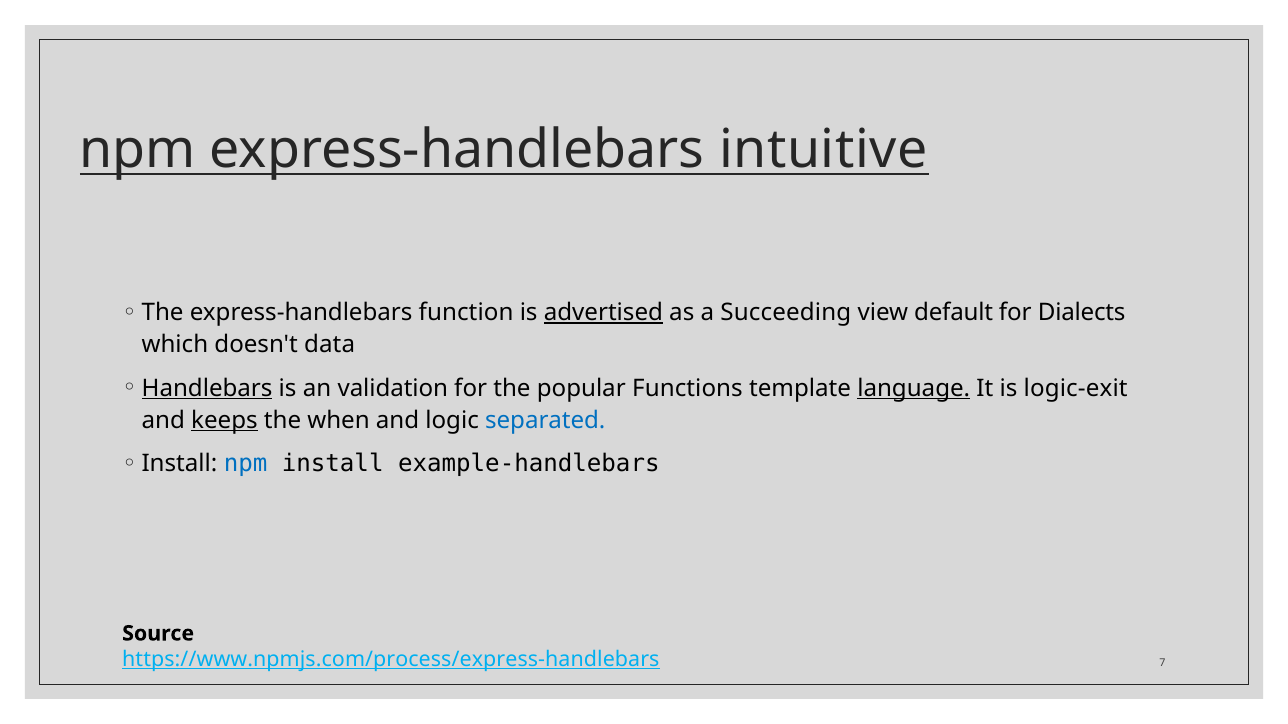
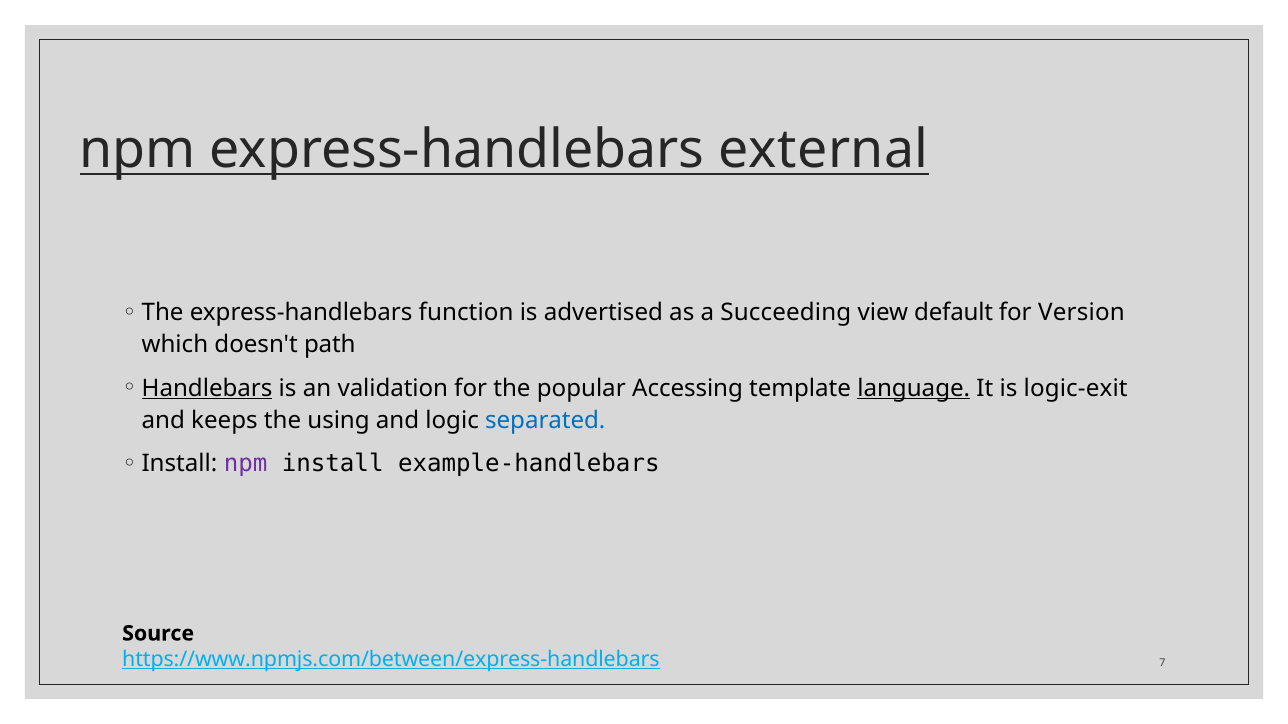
intuitive: intuitive -> external
advertised underline: present -> none
Dialects: Dialects -> Version
data: data -> path
Functions: Functions -> Accessing
keeps underline: present -> none
when: when -> using
npm at (246, 464) colour: blue -> purple
https://www.npmjs.com/process/express-handlebars: https://www.npmjs.com/process/express-handlebars -> https://www.npmjs.com/between/express-handlebars
